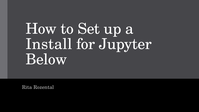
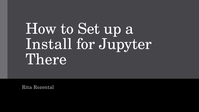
Below: Below -> There
